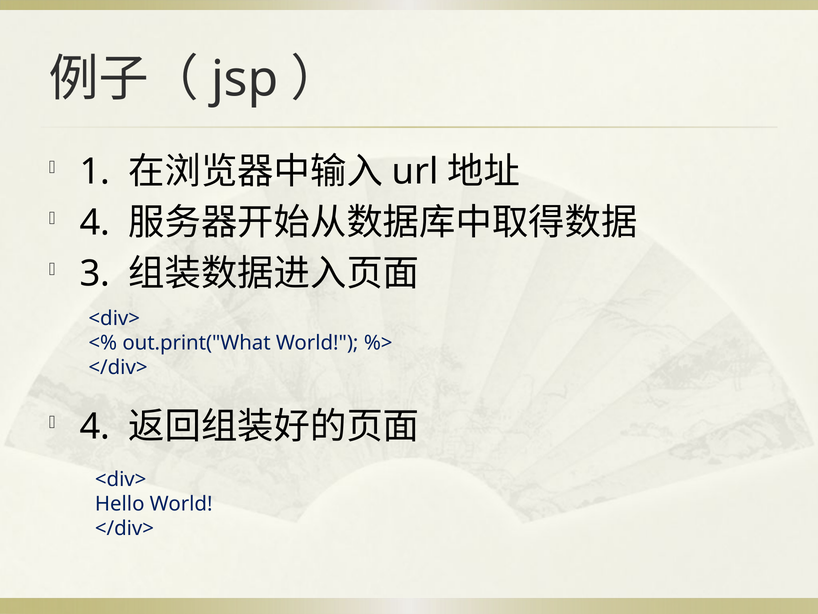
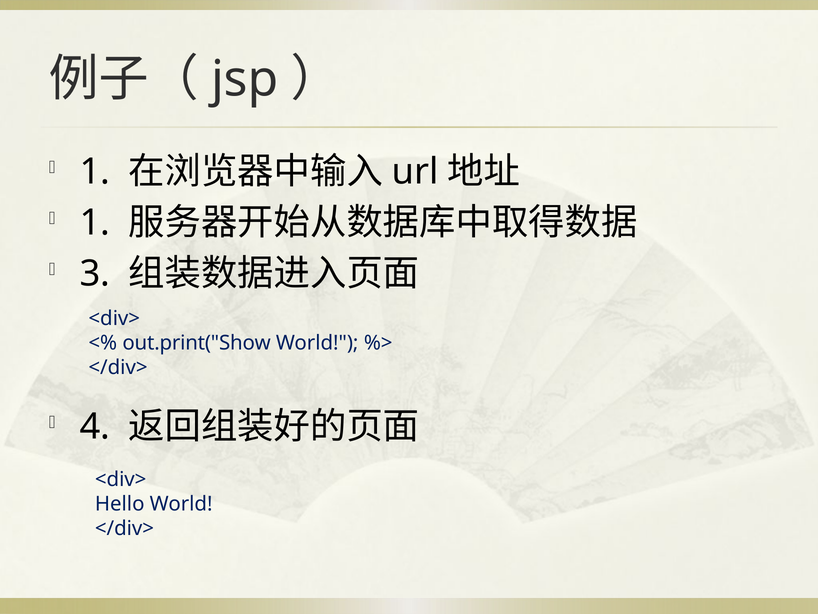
4 at (95, 223): 4 -> 1
out.print("What: out.print("What -> out.print("Show
